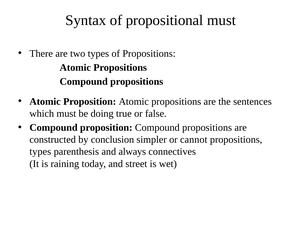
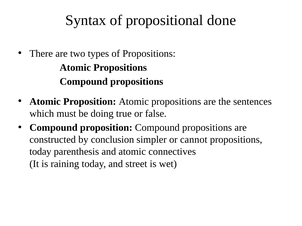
propositional must: must -> done
types at (40, 152): types -> today
and always: always -> atomic
